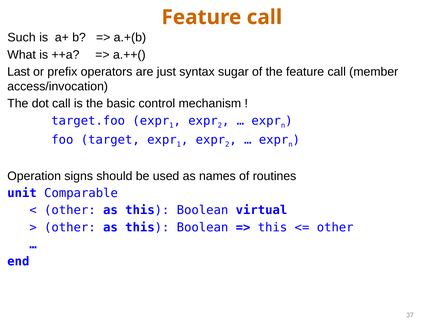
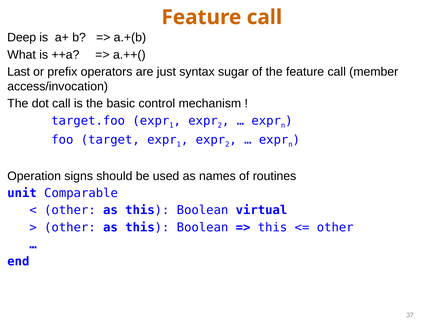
Such: Such -> Deep
